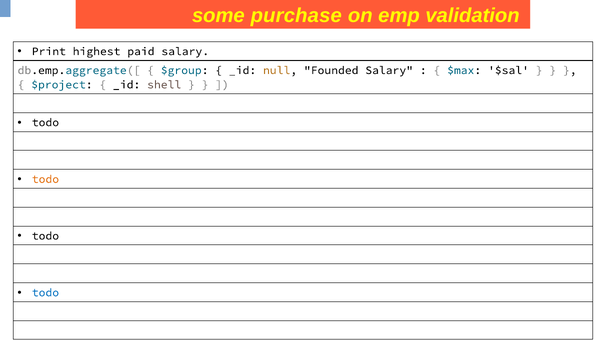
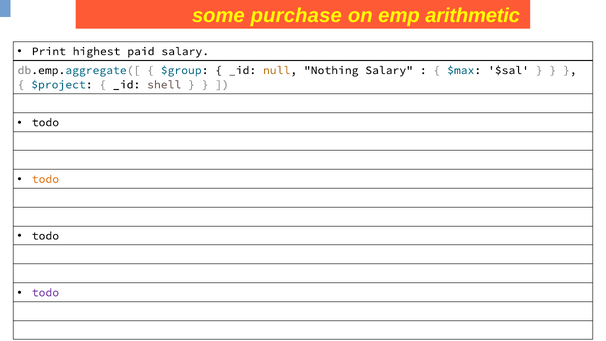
validation: validation -> arithmetic
Founded: Founded -> Nothing
todo at (45, 292) colour: blue -> purple
